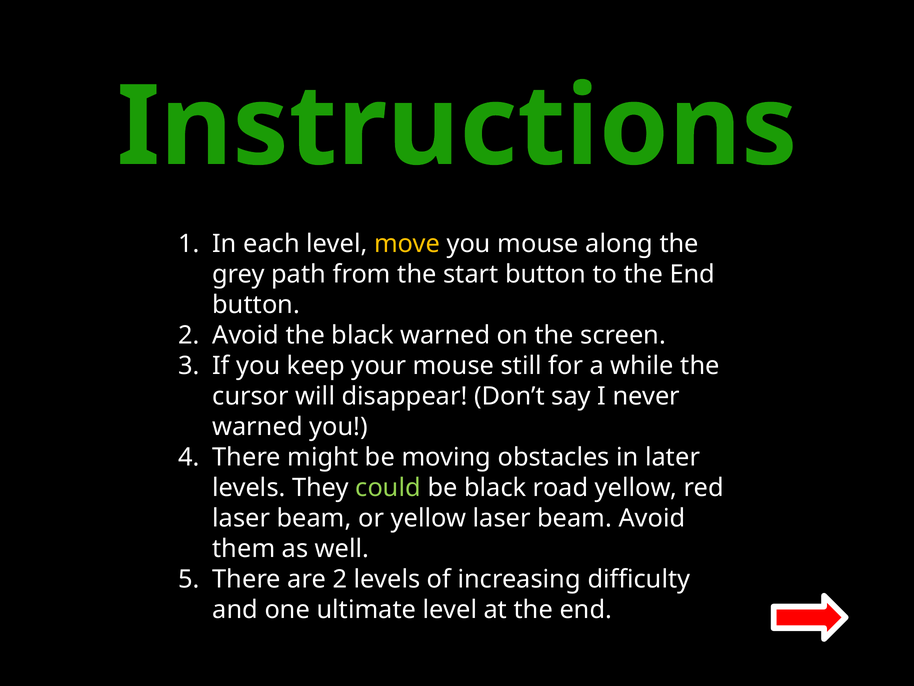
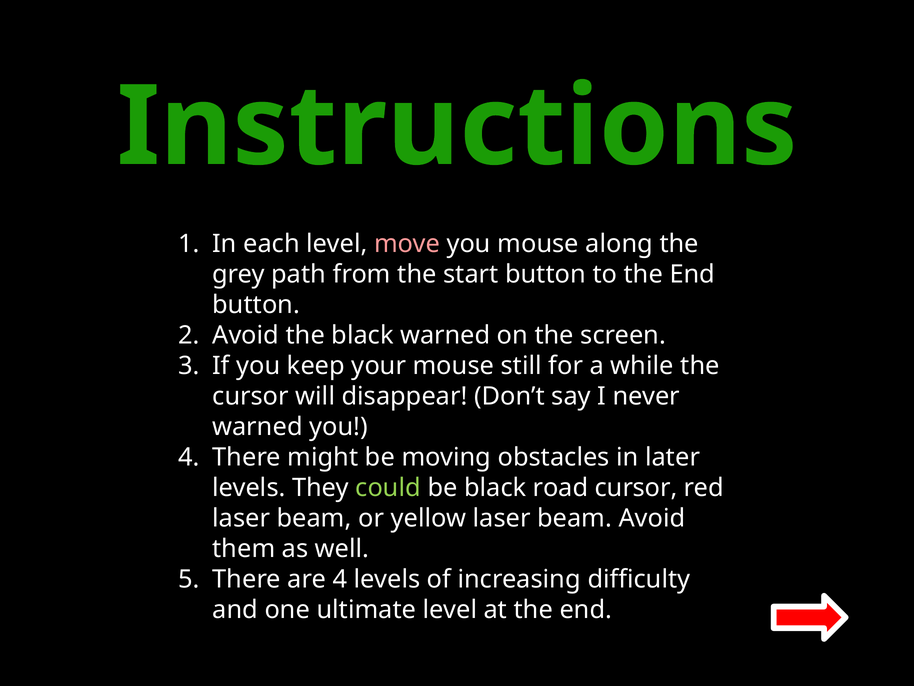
move colour: yellow -> pink
road yellow: yellow -> cursor
are 2: 2 -> 4
